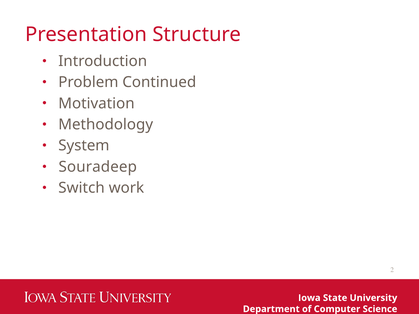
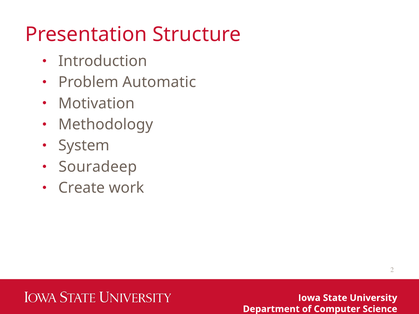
Continued: Continued -> Automatic
Switch: Switch -> Create
